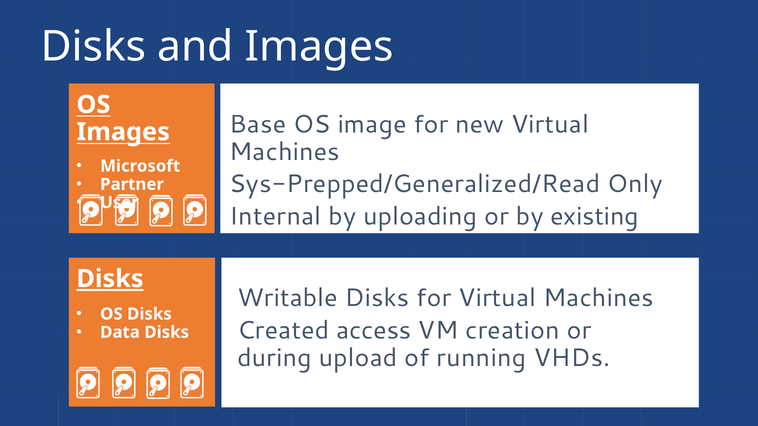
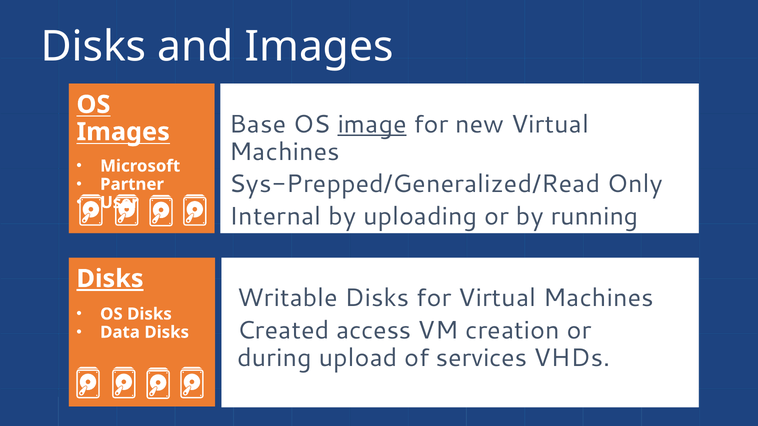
image underline: none -> present
existing: existing -> running
running: running -> services
